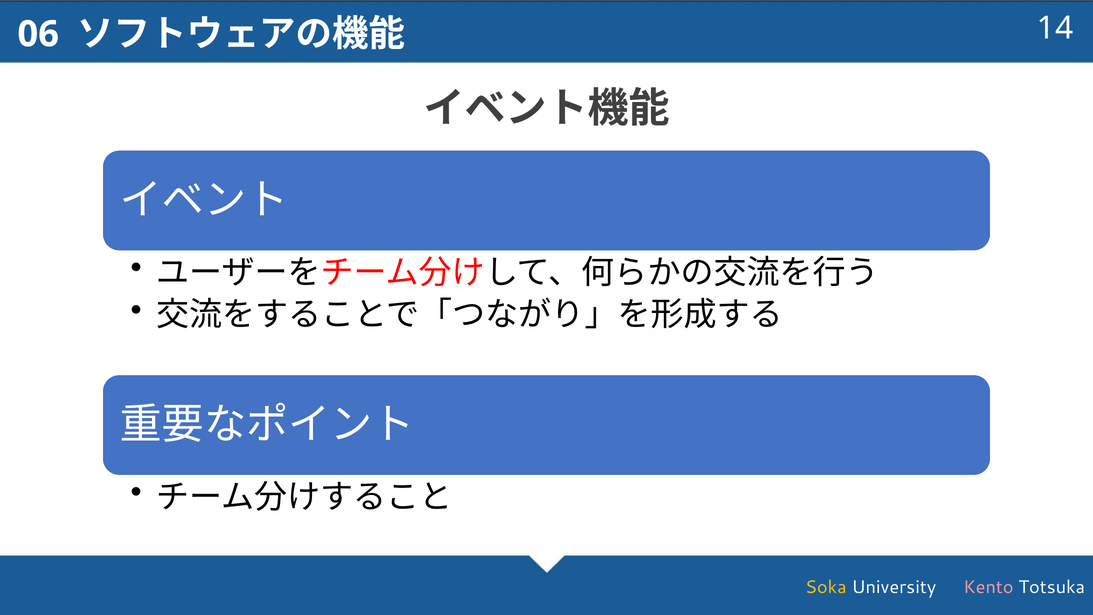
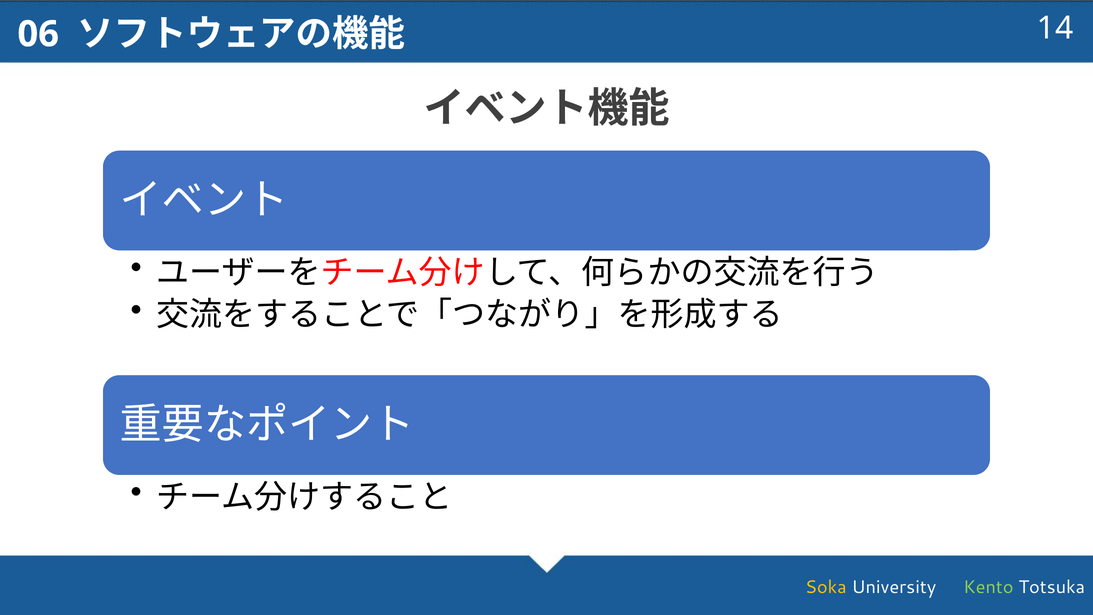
Kento colour: pink -> light green
